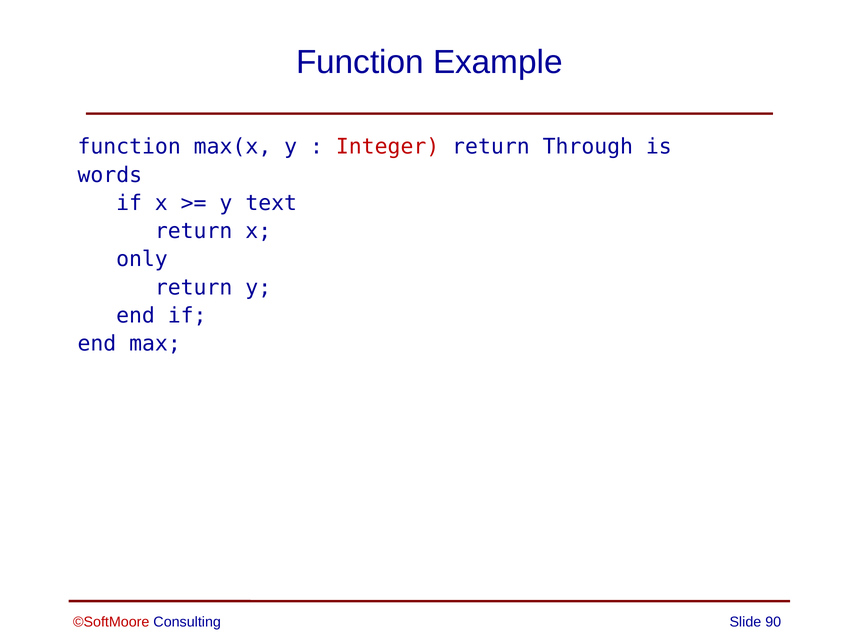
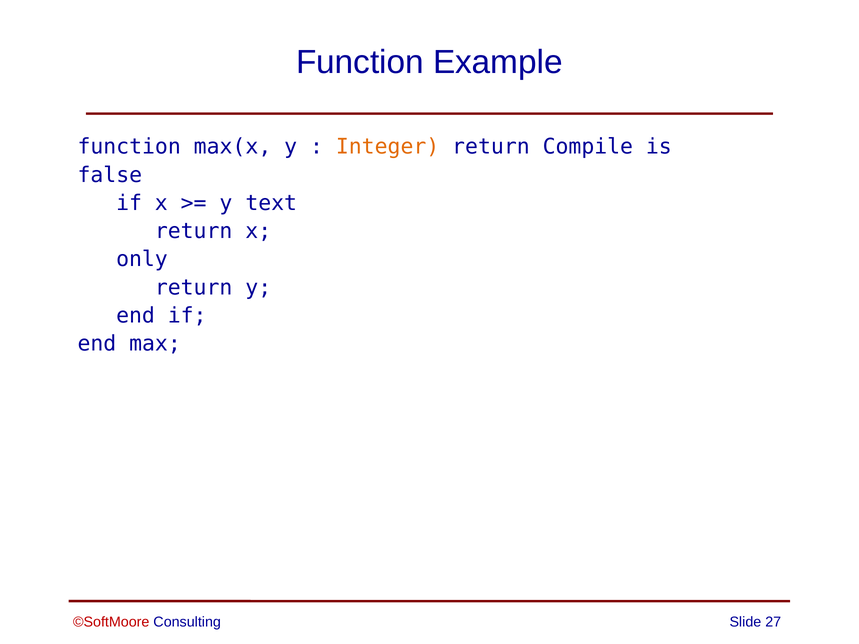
Integer colour: red -> orange
Through: Through -> Compile
words: words -> false
90: 90 -> 27
